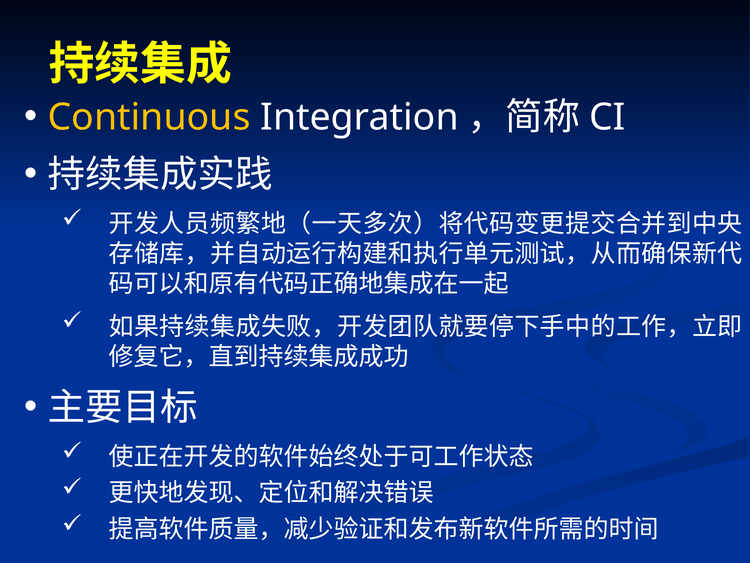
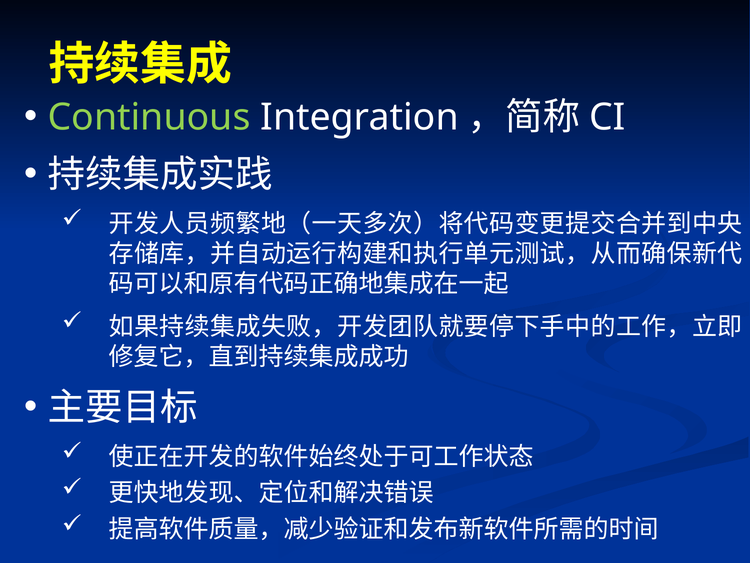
Continuous colour: yellow -> light green
